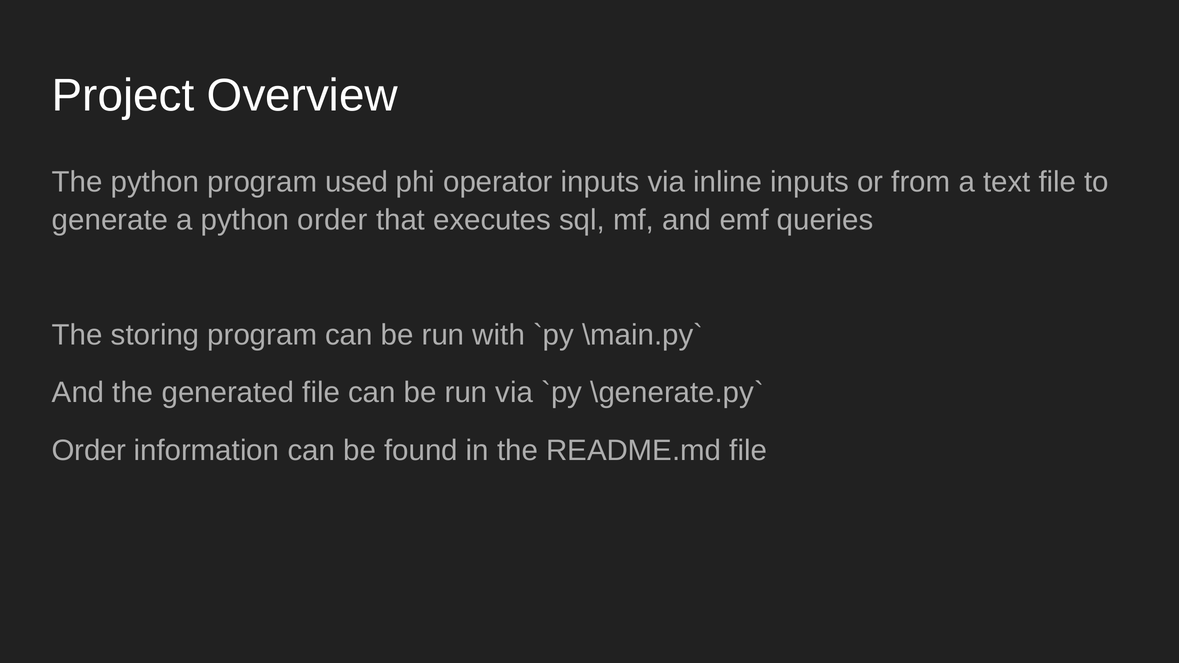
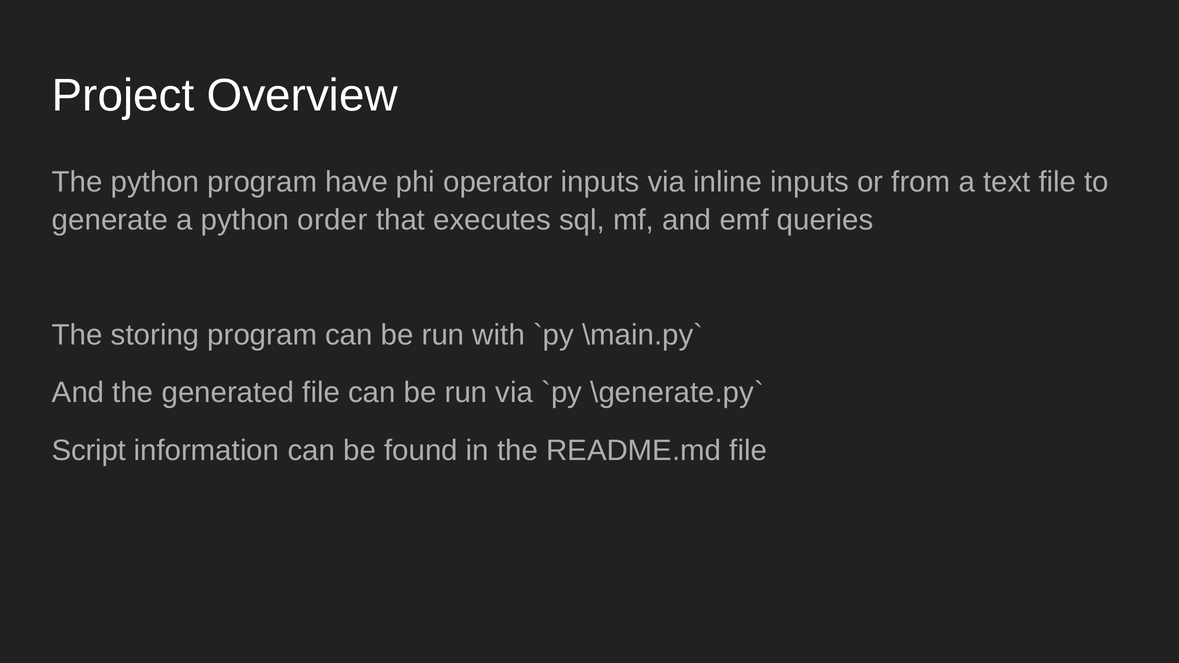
used: used -> have
Order at (89, 450): Order -> Script
